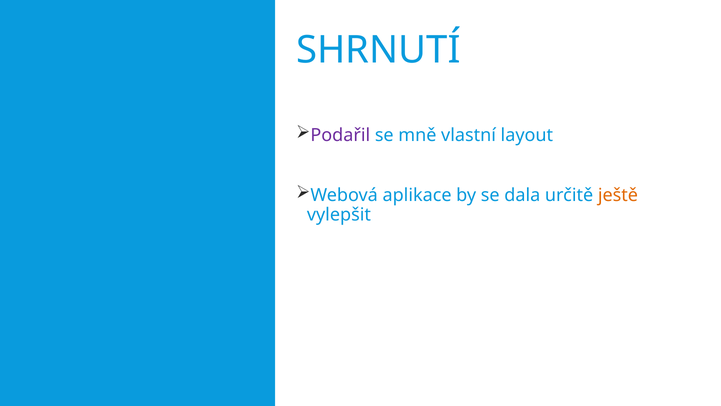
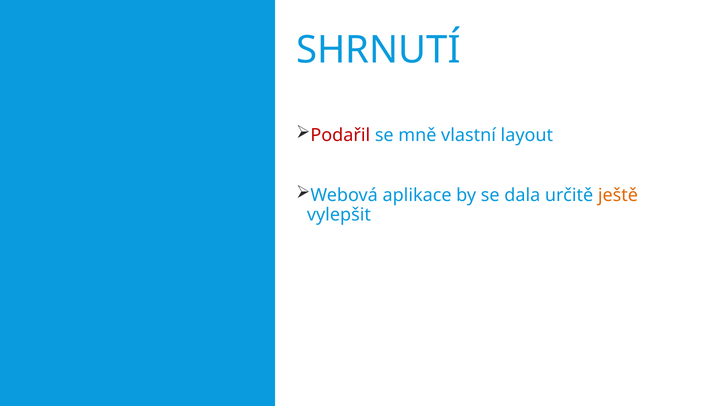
Podařil colour: purple -> red
